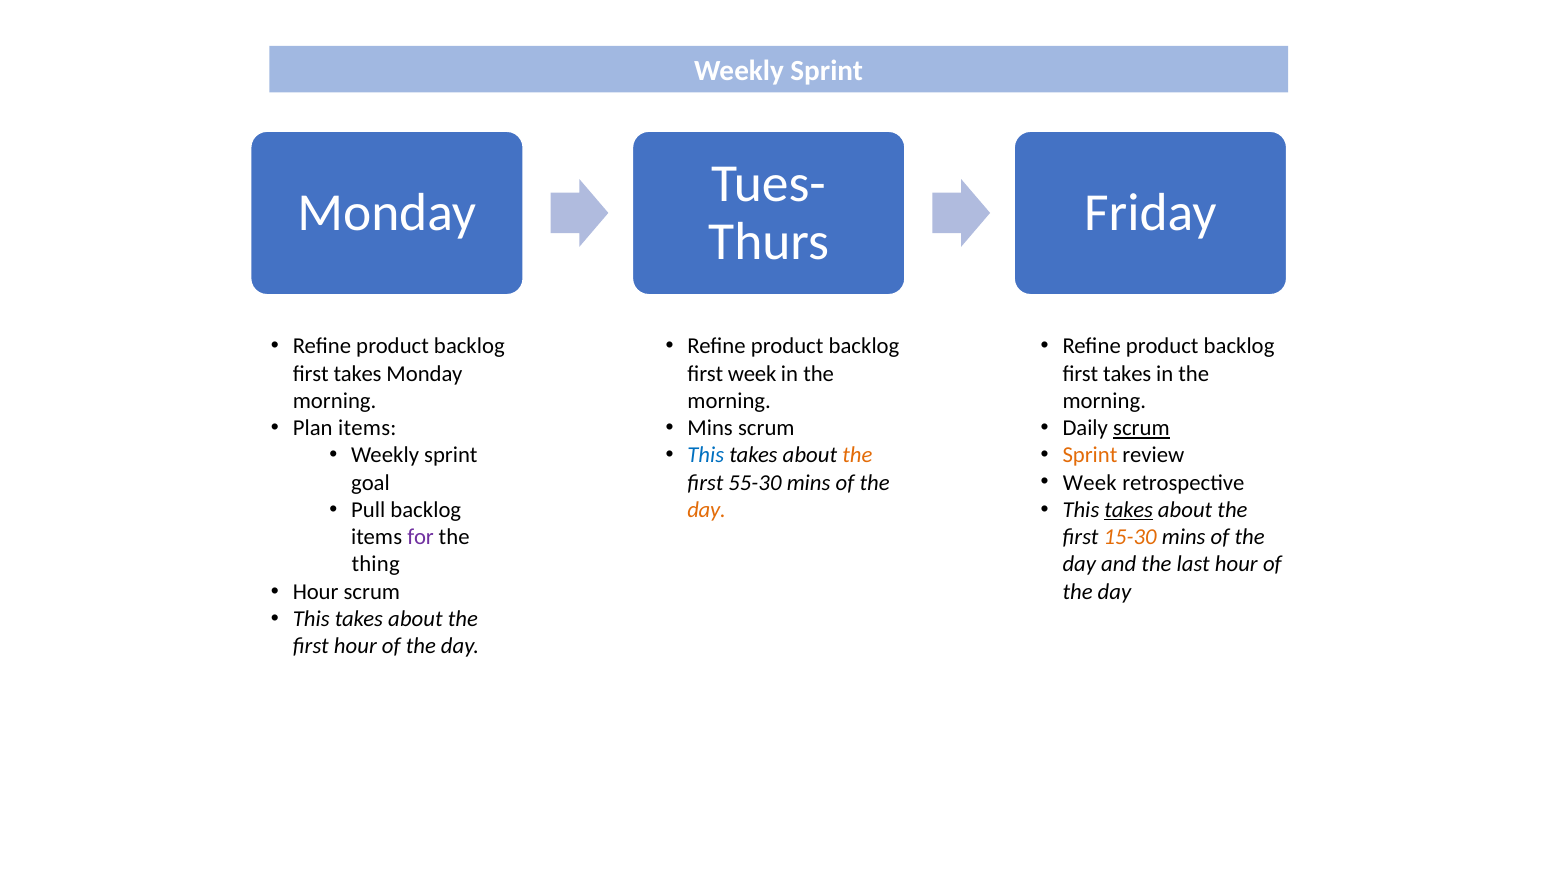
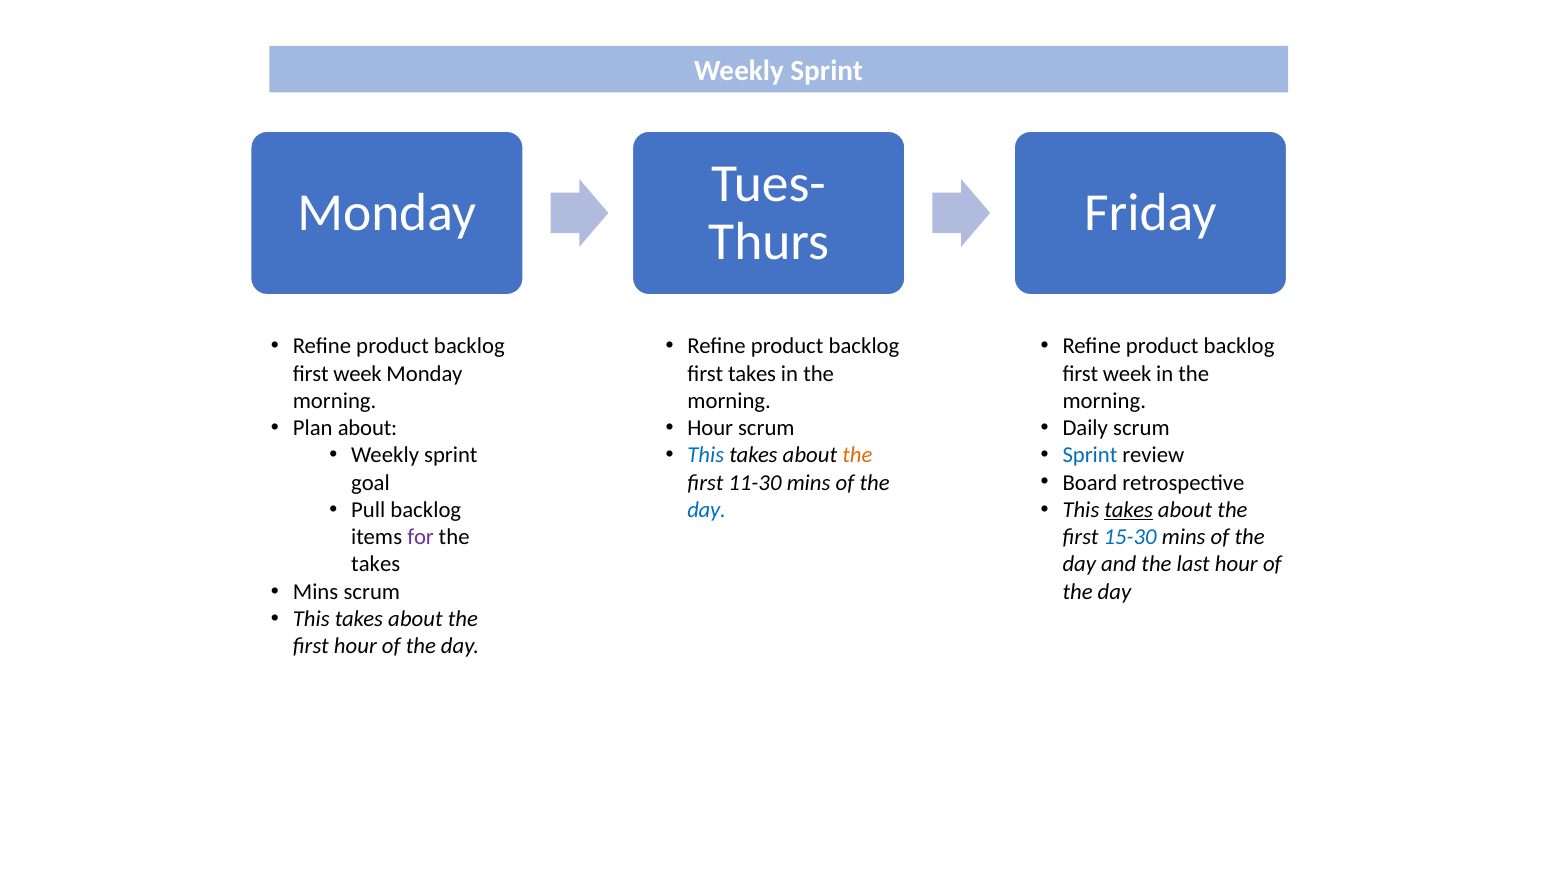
takes at (358, 373): takes -> week
first week: week -> takes
takes at (1127, 373): takes -> week
Plan items: items -> about
scrum at (1141, 428) underline: present -> none
Mins at (710, 428): Mins -> Hour
Sprint at (1090, 455) colour: orange -> blue
Week at (1090, 483): Week -> Board
55-30: 55-30 -> 11-30
day at (707, 510) colour: orange -> blue
15-30 colour: orange -> blue
thing at (376, 564): thing -> takes
Hour at (316, 592): Hour -> Mins
